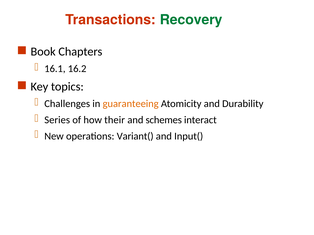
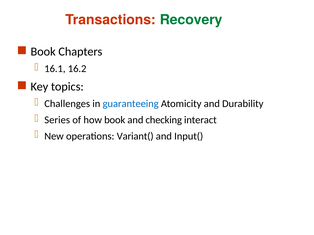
guaranteeing colour: orange -> blue
how their: their -> book
schemes: schemes -> checking
